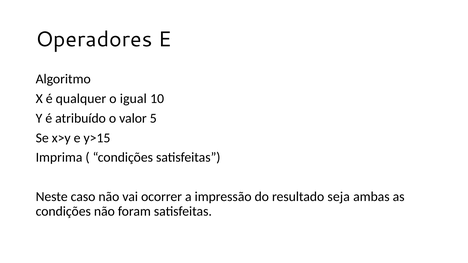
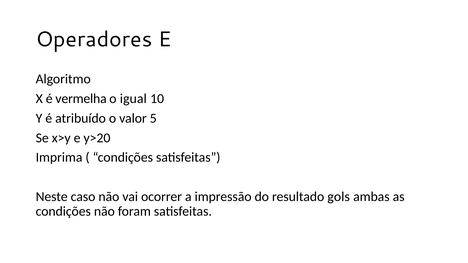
qualquer: qualquer -> vermelha
y>15: y>15 -> y>20
seja: seja -> gols
